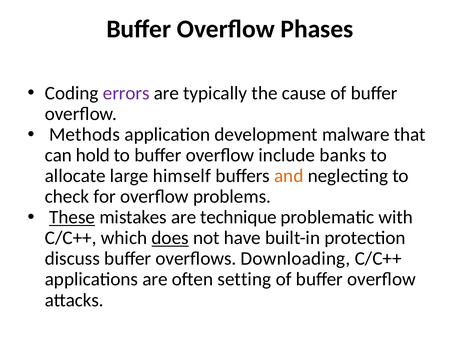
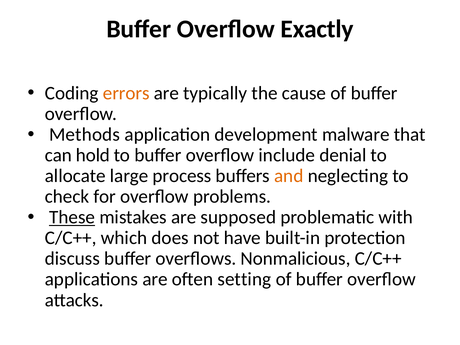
Phases: Phases -> Exactly
errors colour: purple -> orange
banks: banks -> denial
himself: himself -> process
technique: technique -> supposed
does underline: present -> none
Downloading: Downloading -> Nonmalicious
